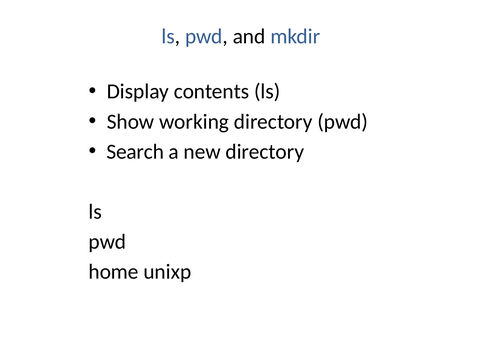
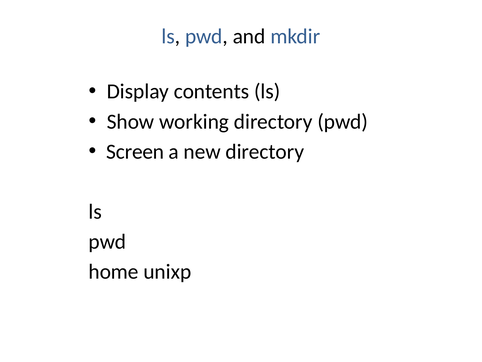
Search: Search -> Screen
